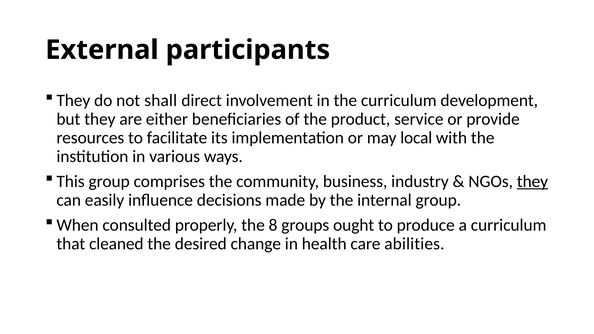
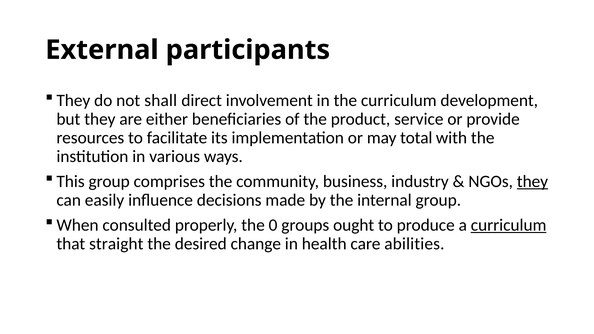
local: local -> total
8: 8 -> 0
curriculum at (509, 225) underline: none -> present
cleaned: cleaned -> straight
